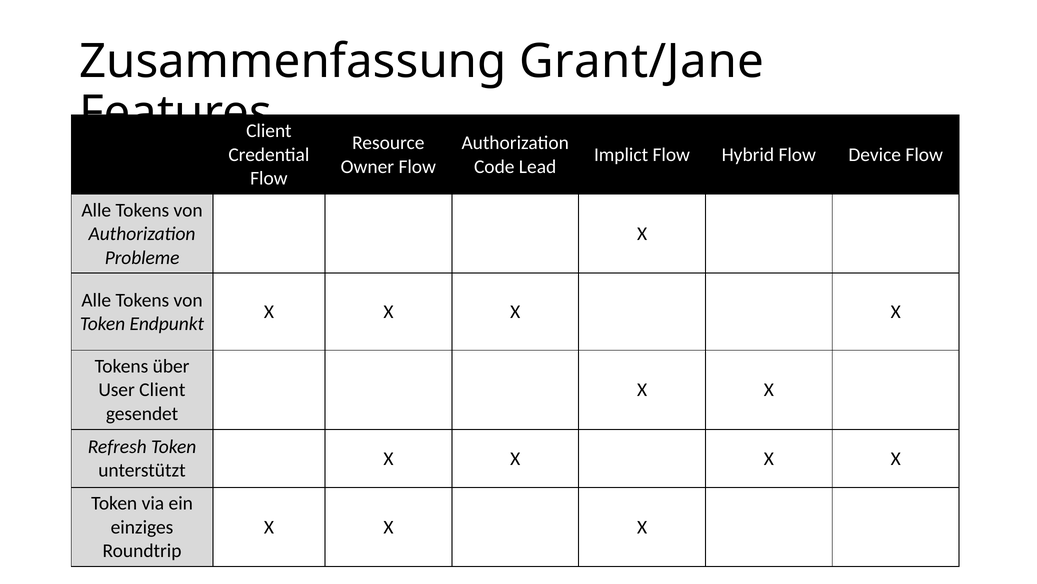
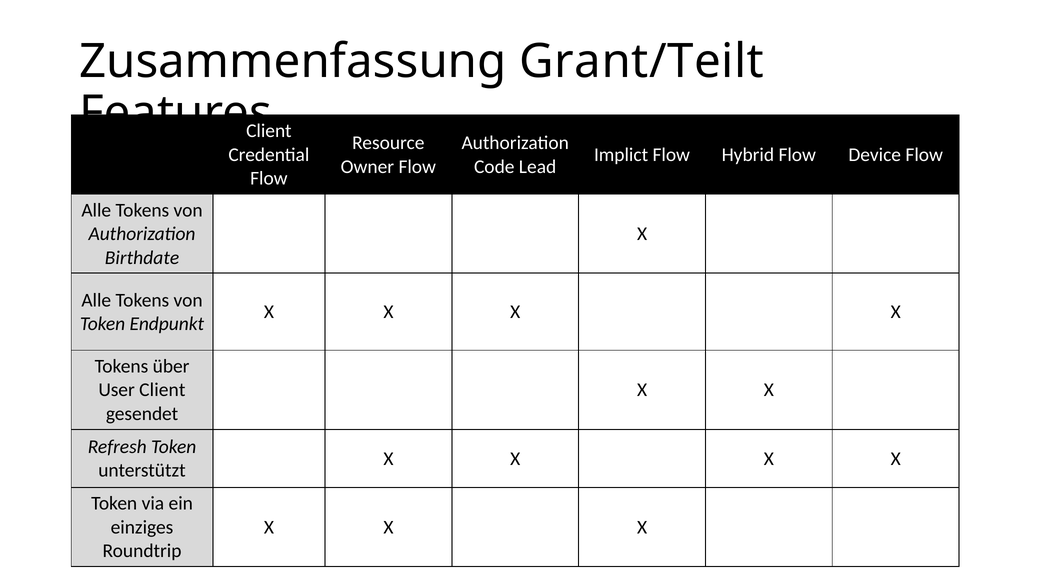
Grant/Jane: Grant/Jane -> Grant/Teilt
Probleme: Probleme -> Birthdate
